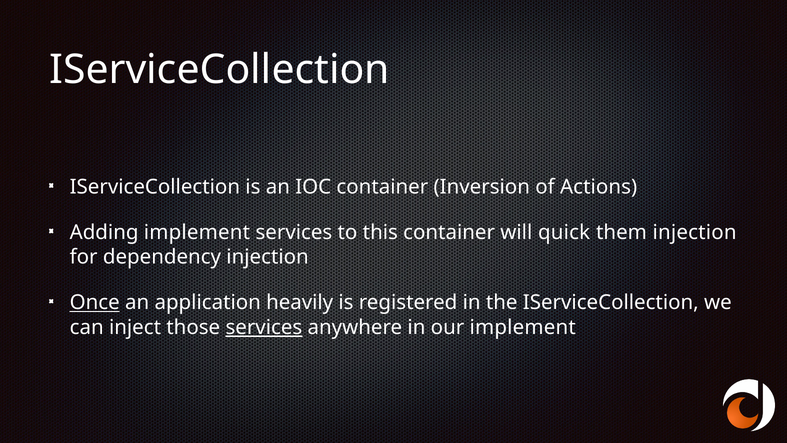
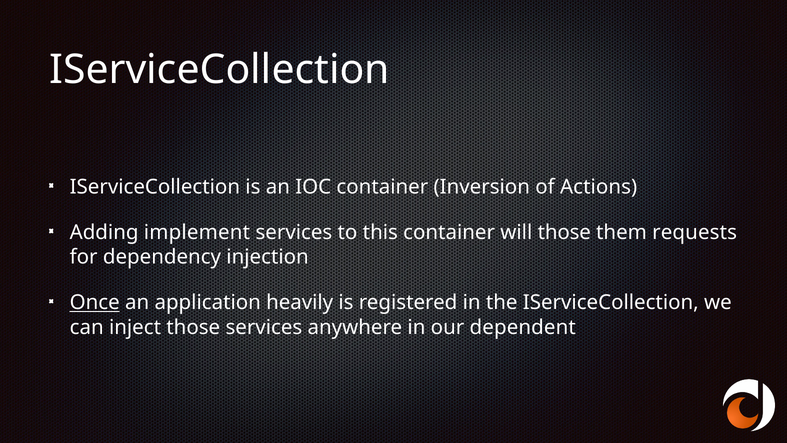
will quick: quick -> those
them injection: injection -> requests
services at (264, 327) underline: present -> none
our implement: implement -> dependent
